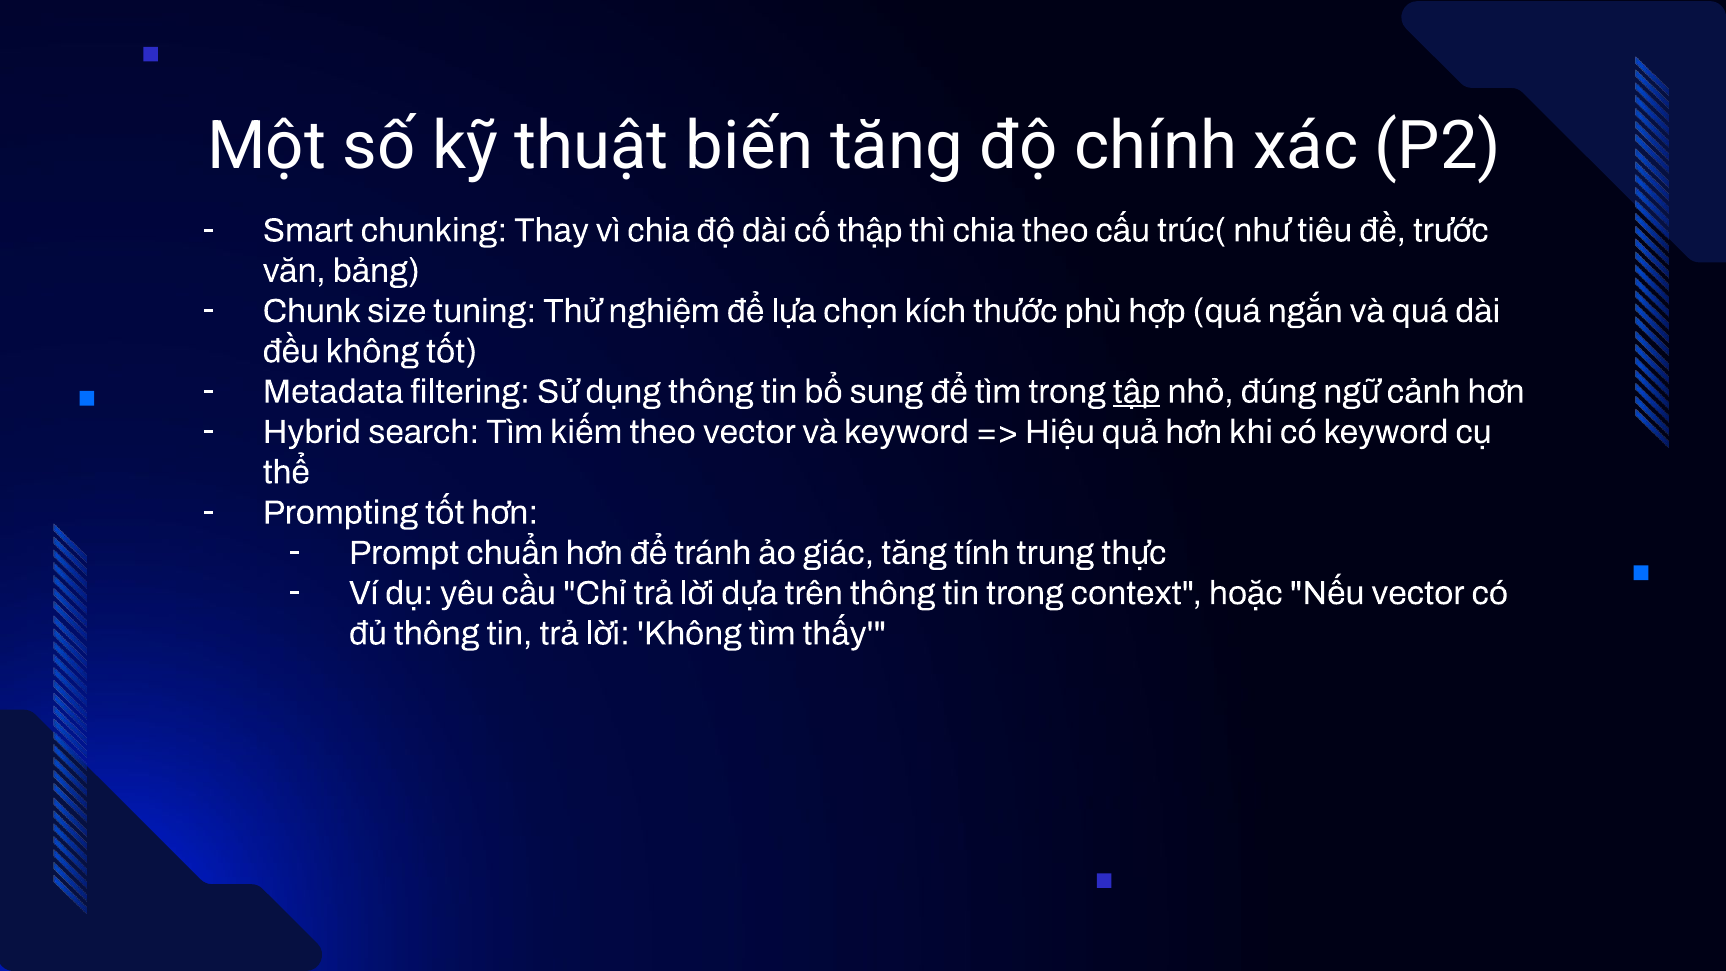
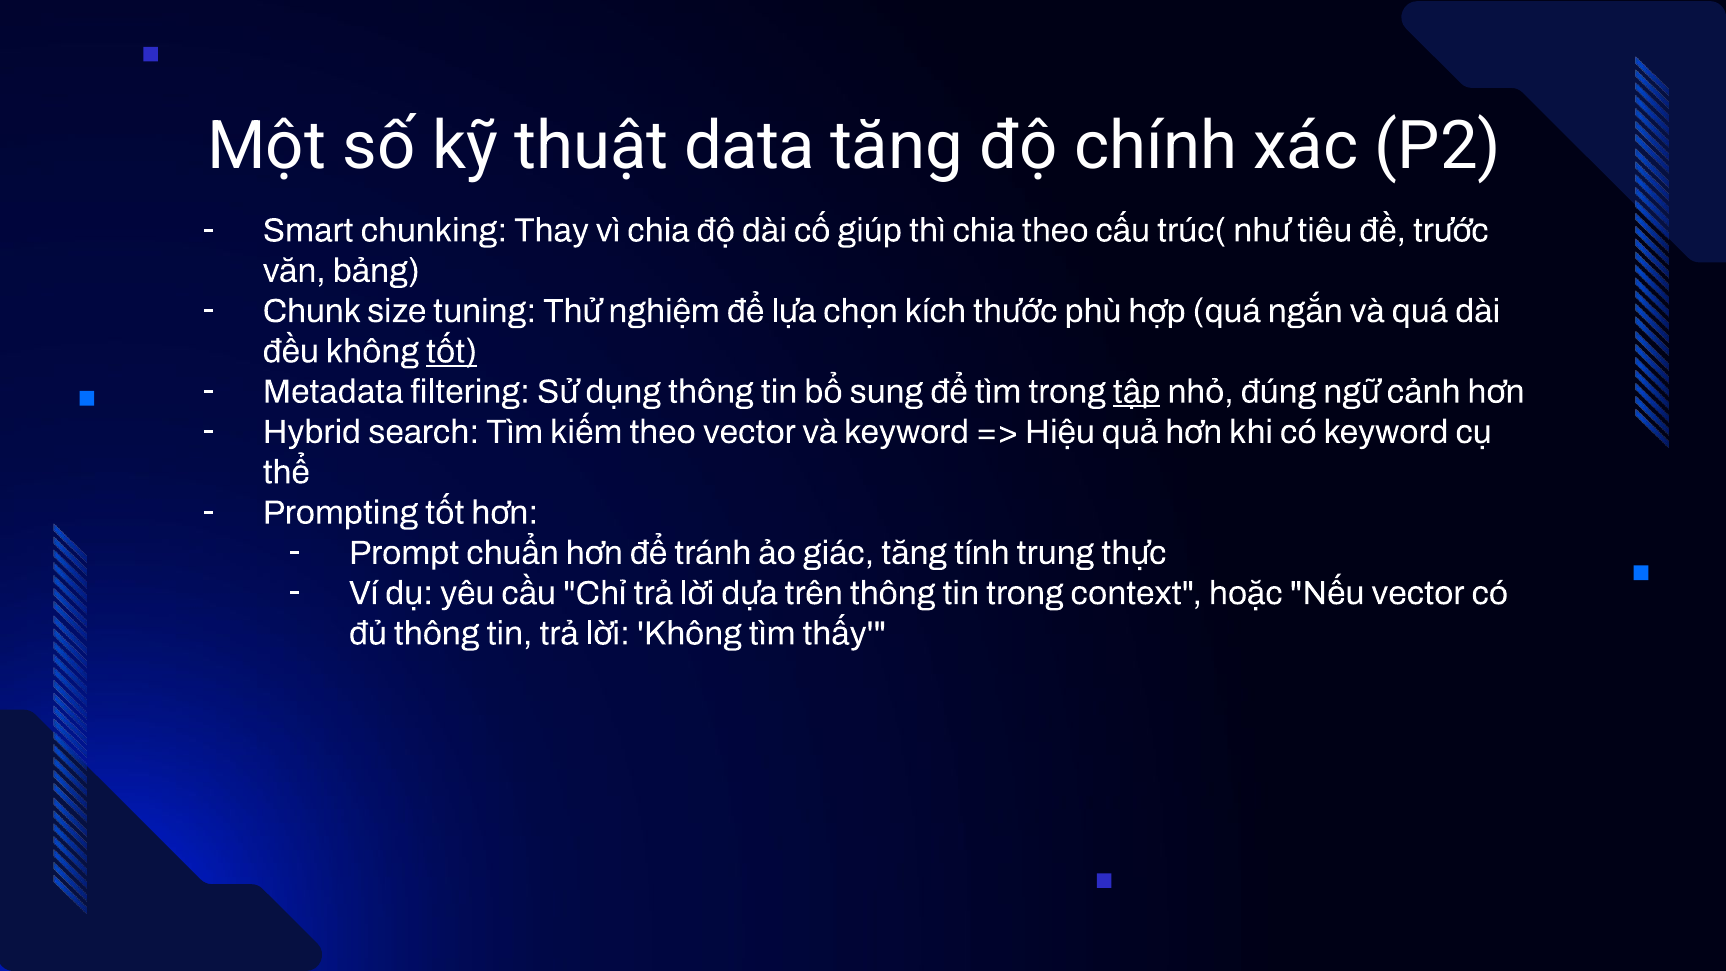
biến: biến -> data
thập: thập -> giúp
tốt at (452, 351) underline: none -> present
